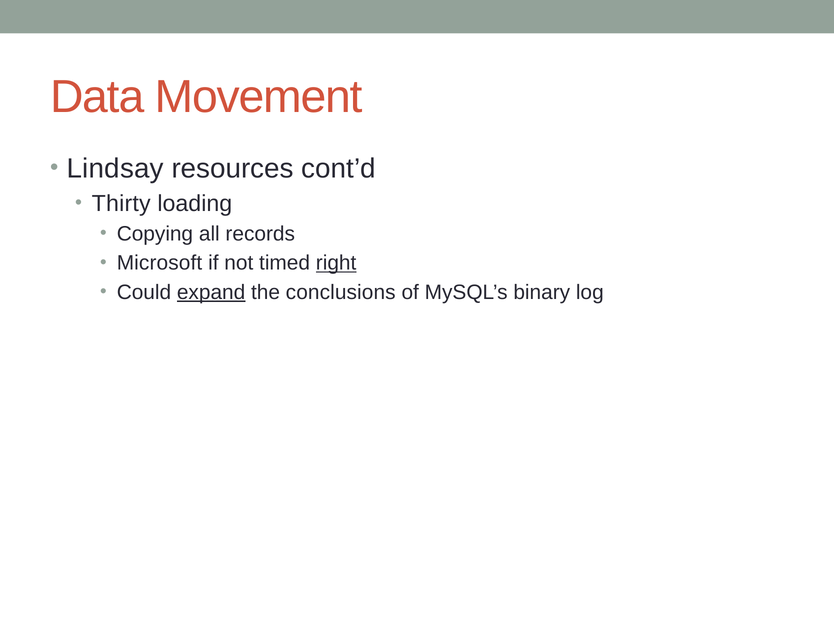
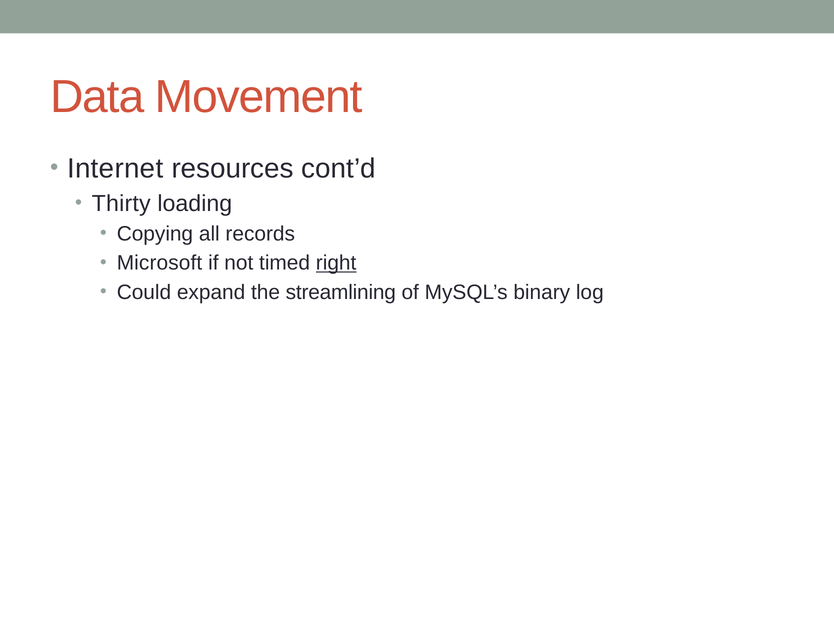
Lindsay: Lindsay -> Internet
expand underline: present -> none
conclusions: conclusions -> streamlining
